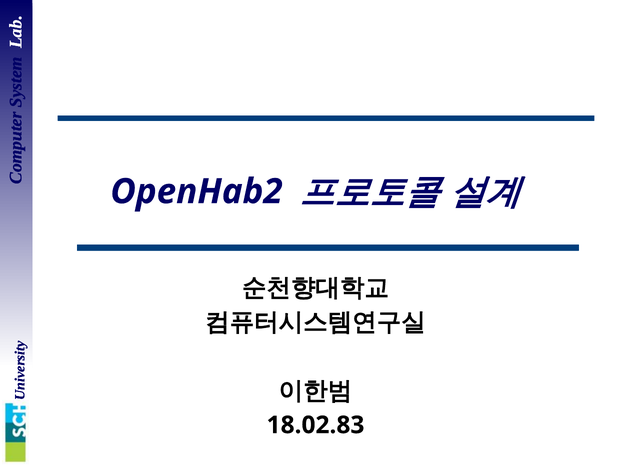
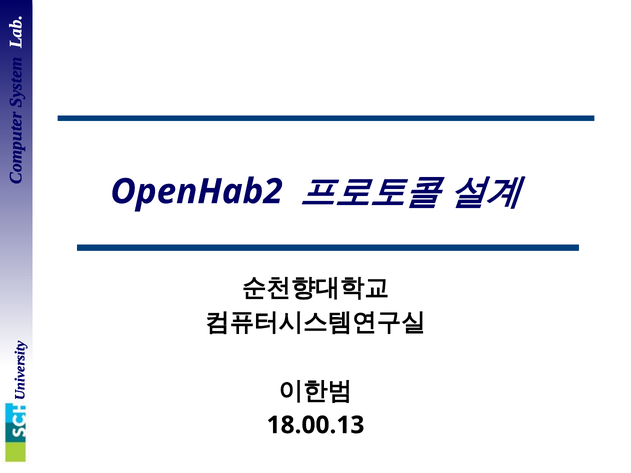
18.02.83: 18.02.83 -> 18.00.13
